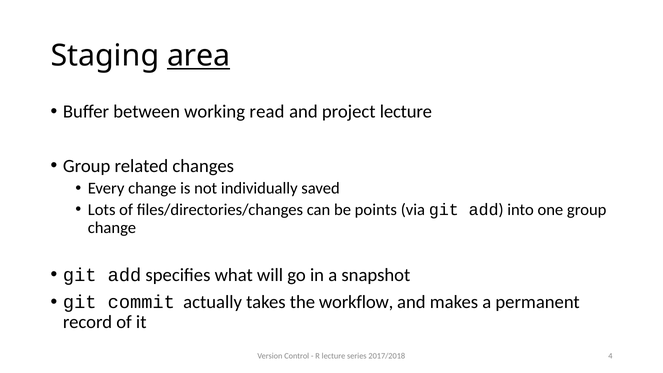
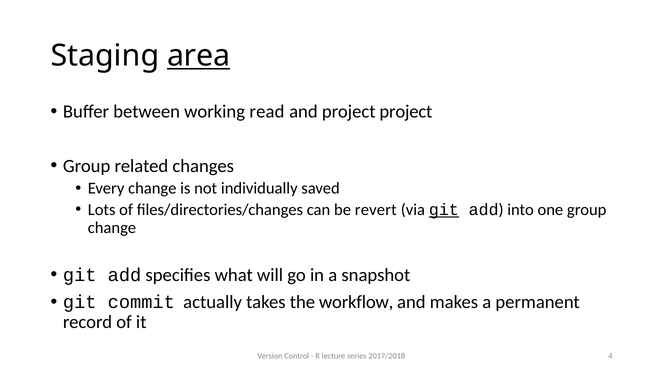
project lecture: lecture -> project
points: points -> revert
git at (444, 210) underline: none -> present
